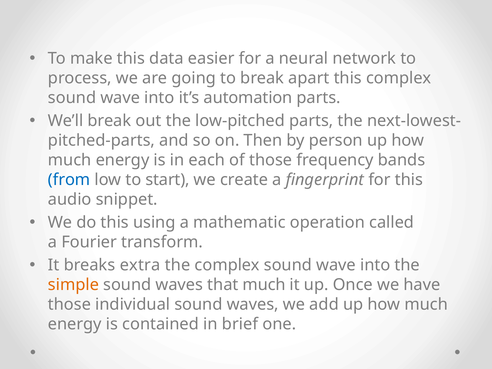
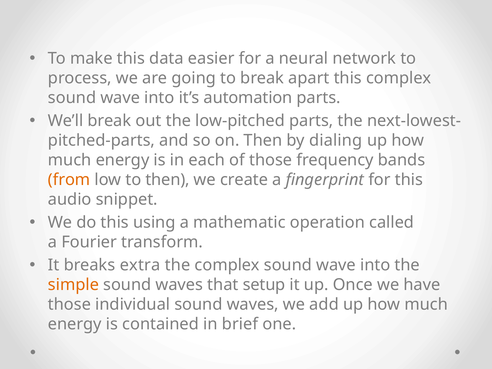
person: person -> dialing
from colour: blue -> orange
to start: start -> then
that much: much -> setup
